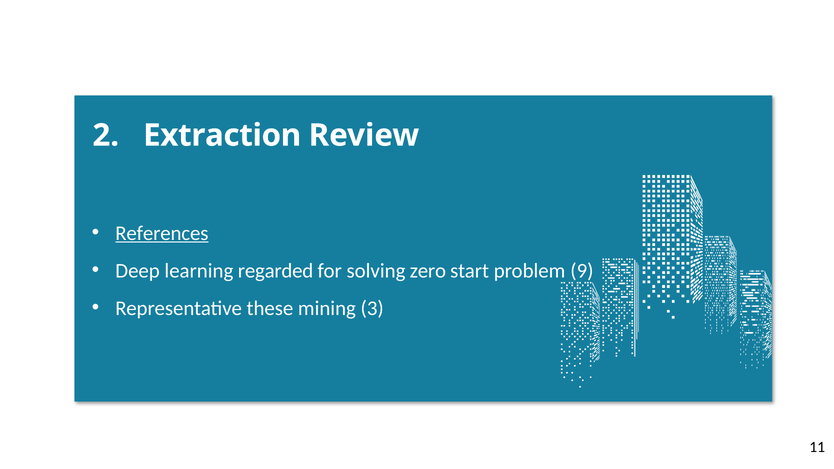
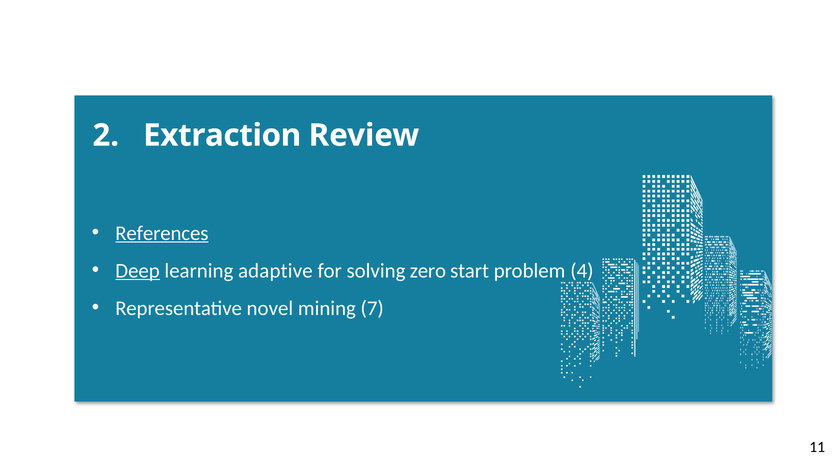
Deep underline: none -> present
regarded: regarded -> adaptive
9: 9 -> 4
these: these -> novel
3: 3 -> 7
